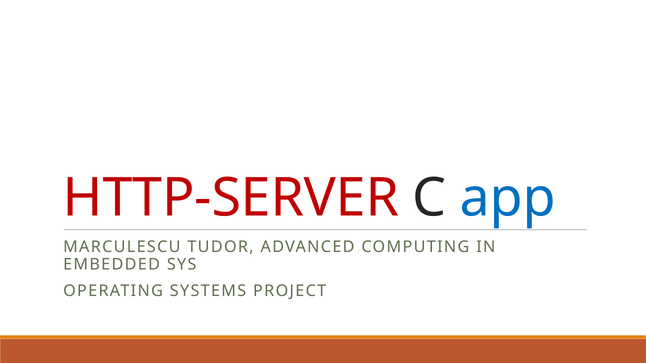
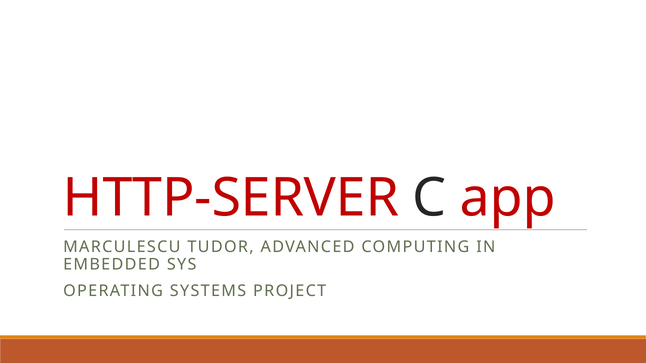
app colour: blue -> red
